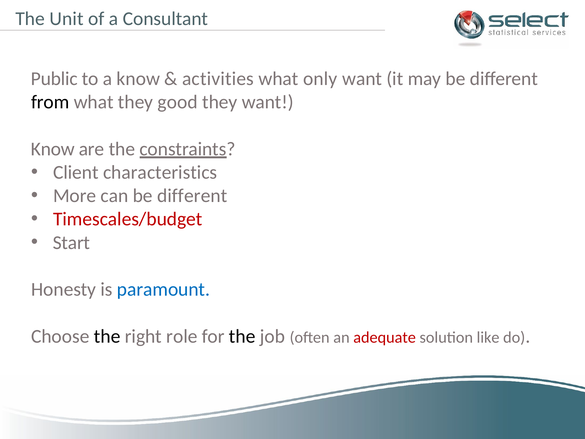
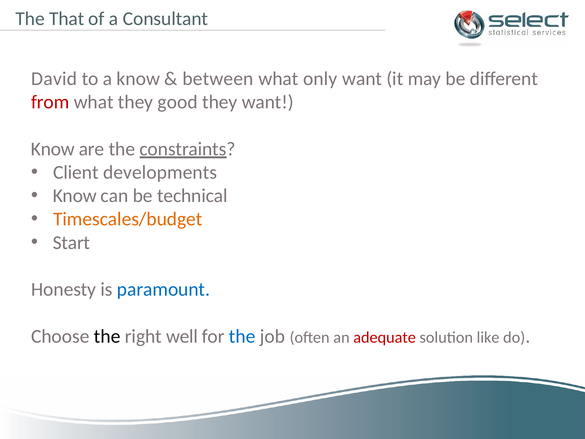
Unit: Unit -> That
Public: Public -> David
activities: activities -> between
from colour: black -> red
characteristics: characteristics -> developments
More at (75, 196): More -> Know
can be different: different -> technical
Timescales/budget colour: red -> orange
role: role -> well
the at (242, 336) colour: black -> blue
